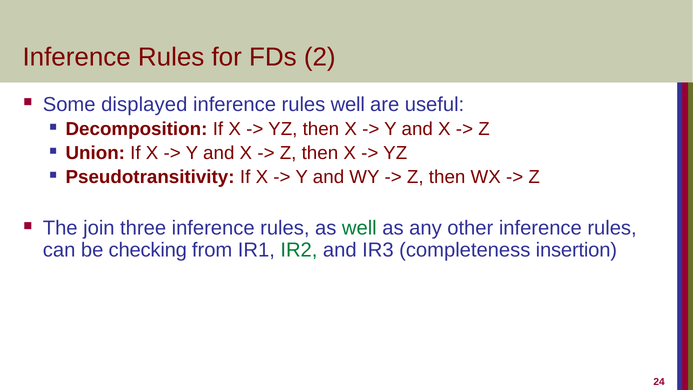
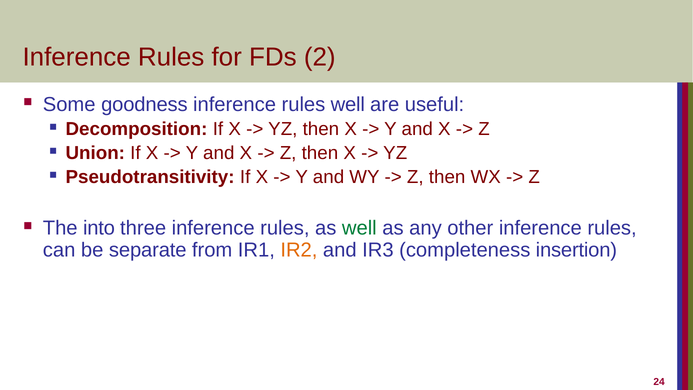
displayed: displayed -> goodness
join: join -> into
checking: checking -> separate
IR2 colour: green -> orange
